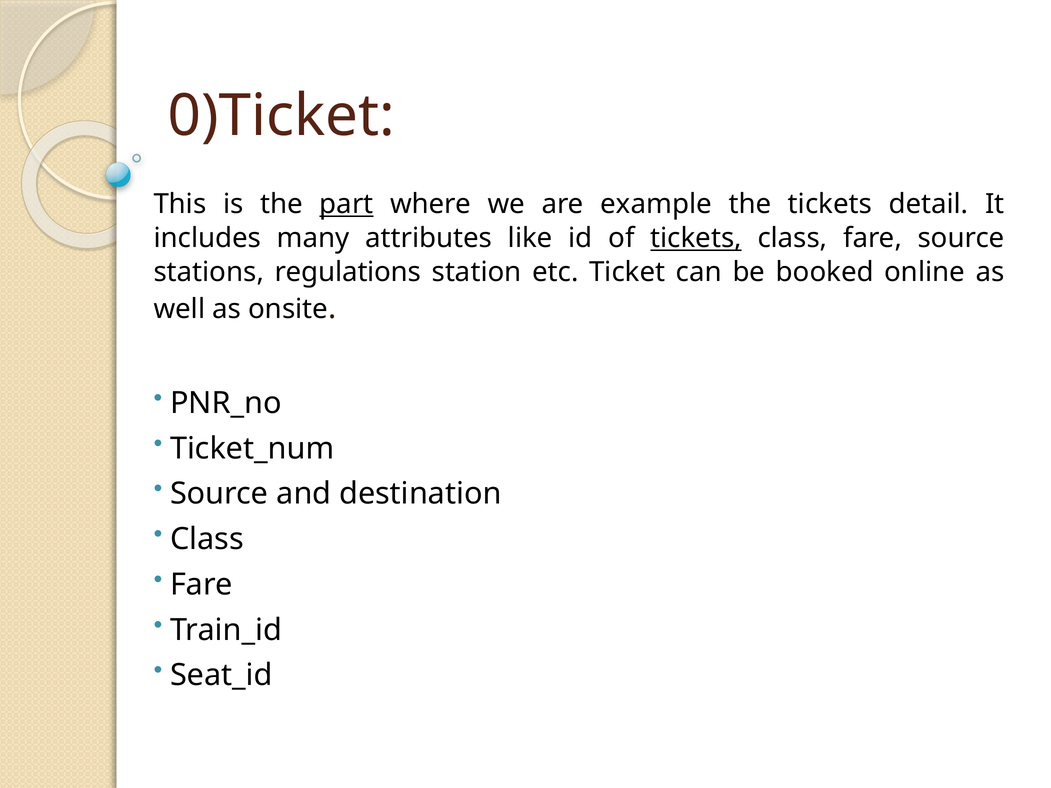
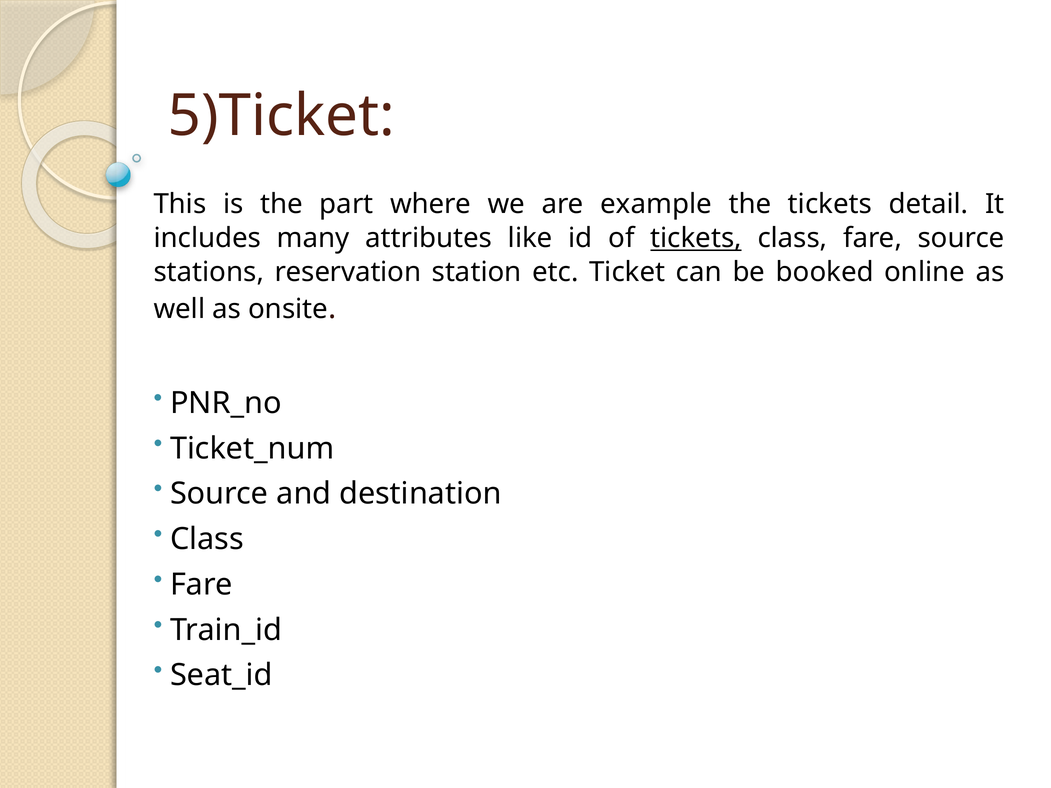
0)Ticket: 0)Ticket -> 5)Ticket
part underline: present -> none
regulations: regulations -> reservation
